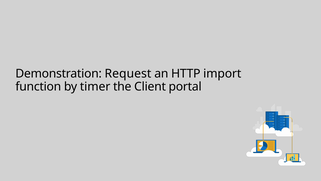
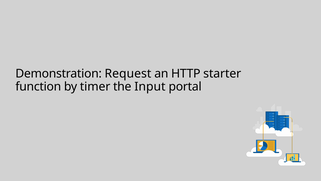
import: import -> starter
Client: Client -> Input
